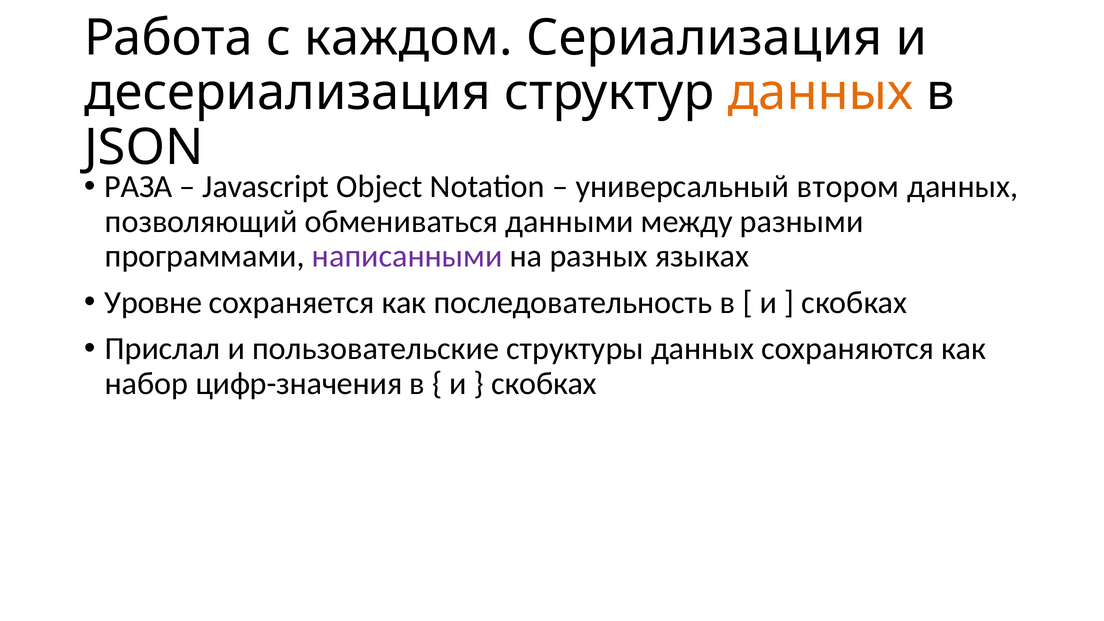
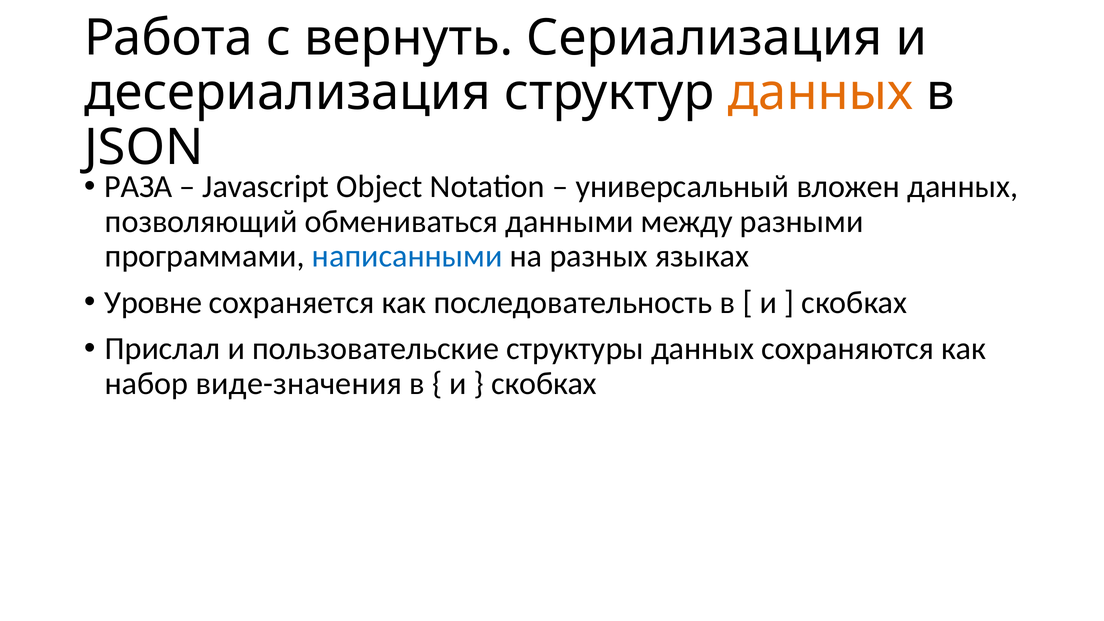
каждом: каждом -> вернуть
втором: втором -> вложен
написанными colour: purple -> blue
цифр-значения: цифр-значения -> виде-значения
